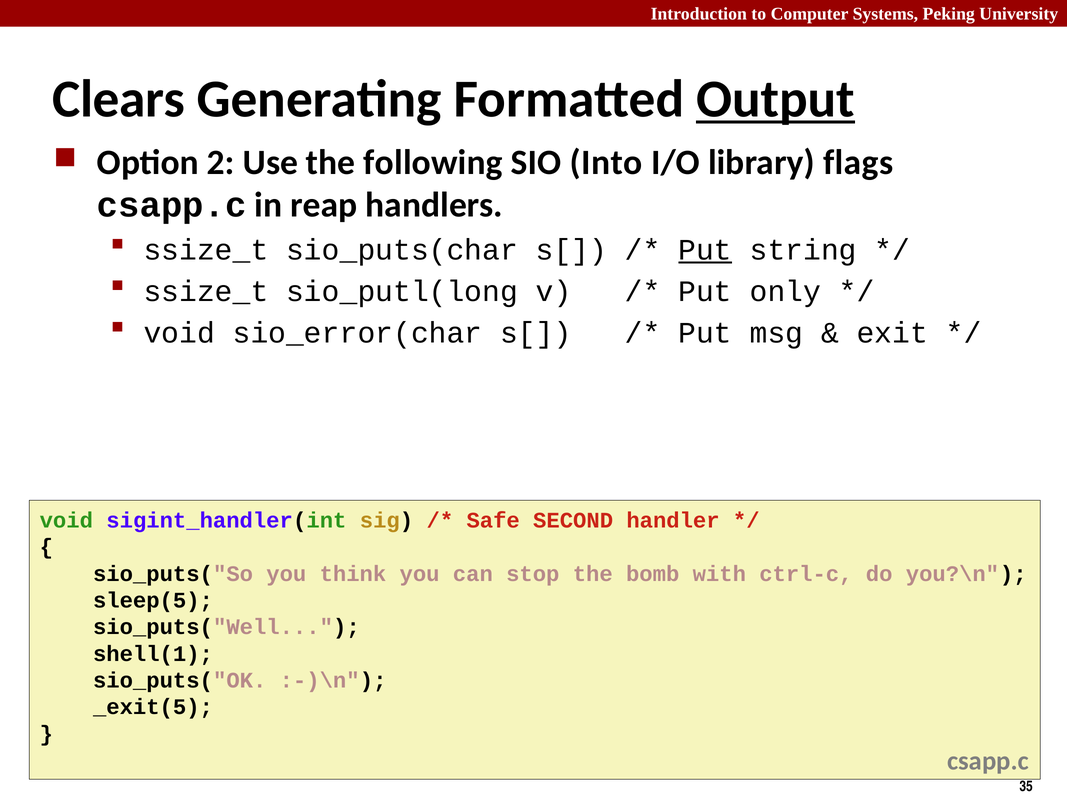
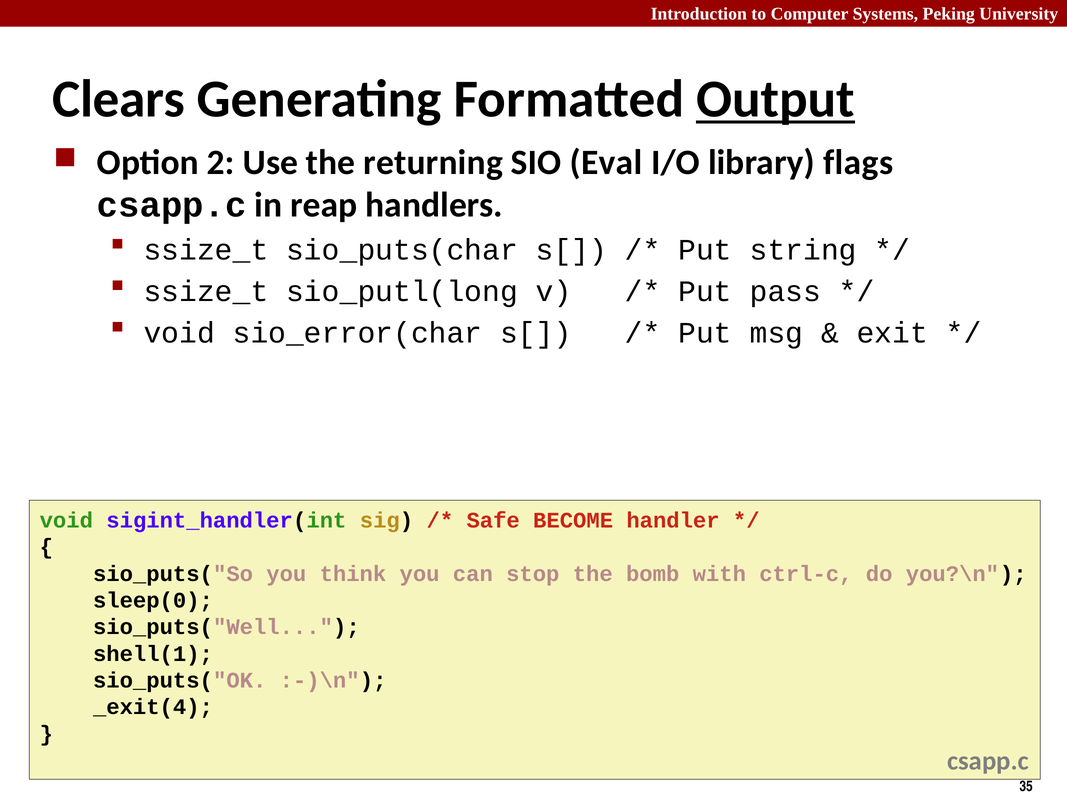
following: following -> returning
Into: Into -> Eval
Put at (705, 250) underline: present -> none
only: only -> pass
SECOND: SECOND -> BECOME
sleep(5: sleep(5 -> sleep(0
_exit(5: _exit(5 -> _exit(4
